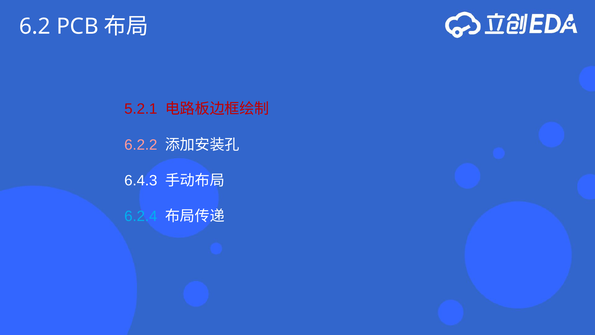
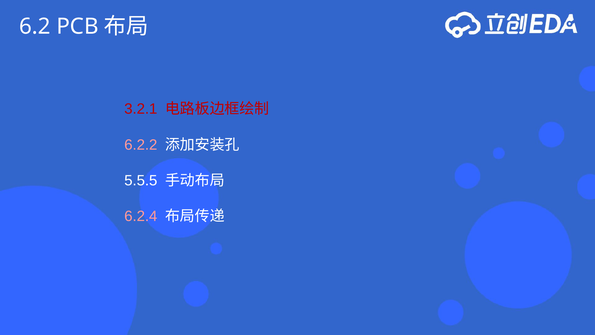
5.2.1: 5.2.1 -> 3.2.1
6.4.3: 6.4.3 -> 5.5.5
6.2.4 colour: light blue -> pink
